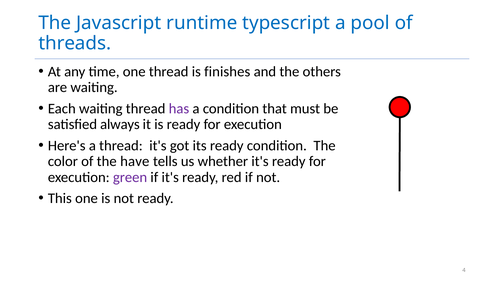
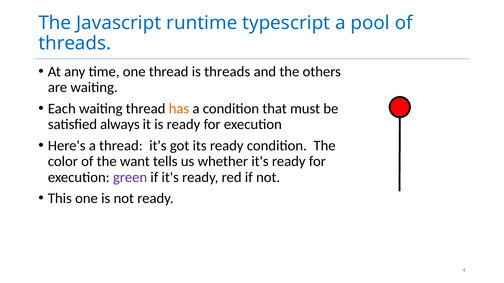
is finishes: finishes -> threads
has colour: purple -> orange
have: have -> want
